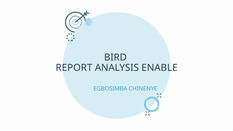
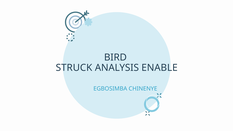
REPORT: REPORT -> STRUCK
